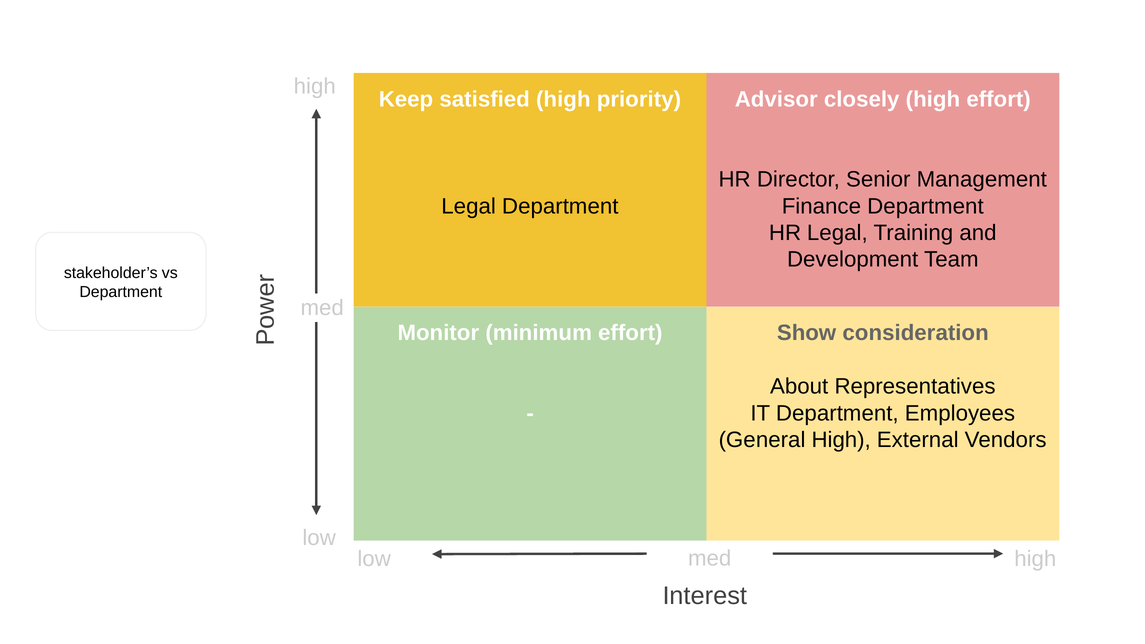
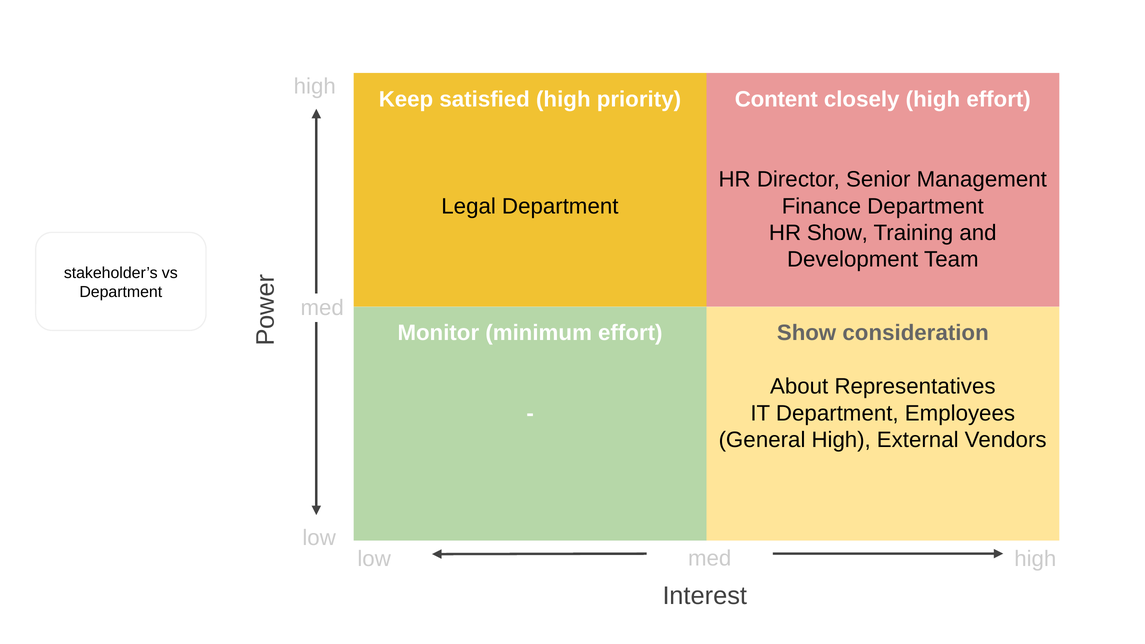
Advisor: Advisor -> Content
HR Legal: Legal -> Show
